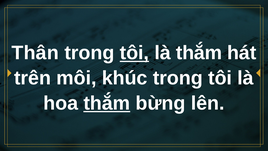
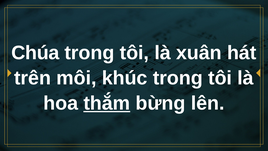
Thân: Thân -> Chúa
tôi at (134, 53) underline: present -> none
là thắm: thắm -> xuân
